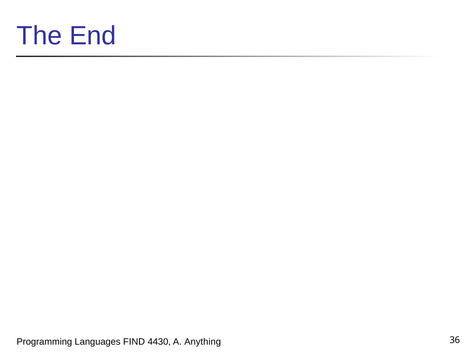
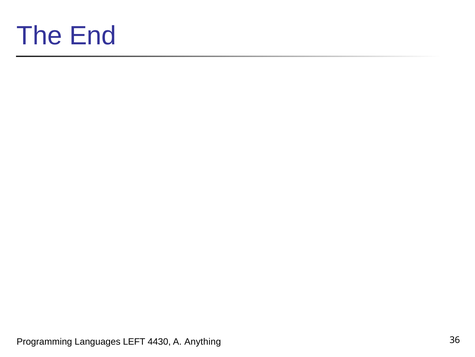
FIND: FIND -> LEFT
